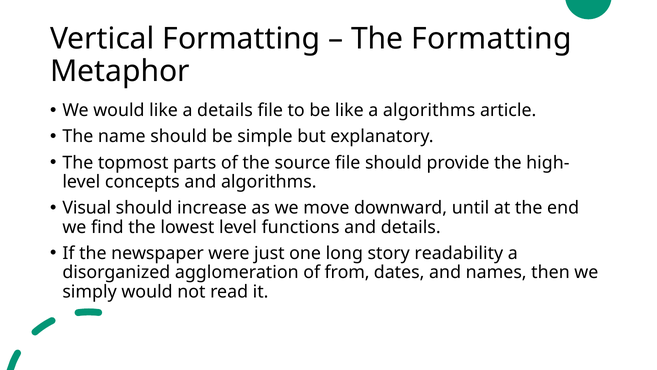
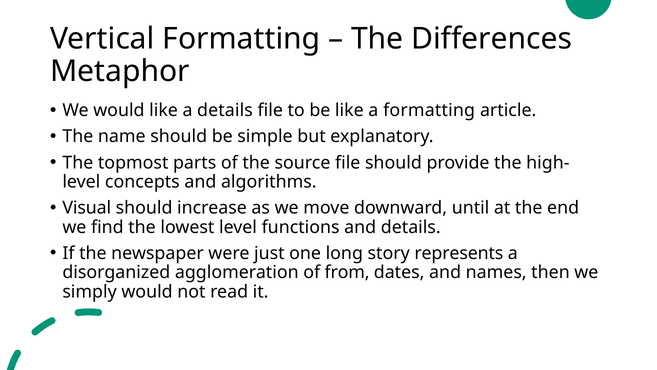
The Formatting: Formatting -> Differences
a algorithms: algorithms -> formatting
readability: readability -> represents
